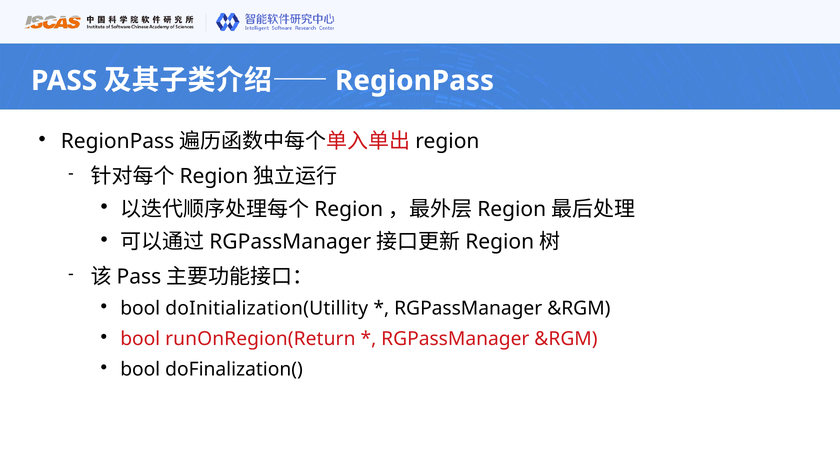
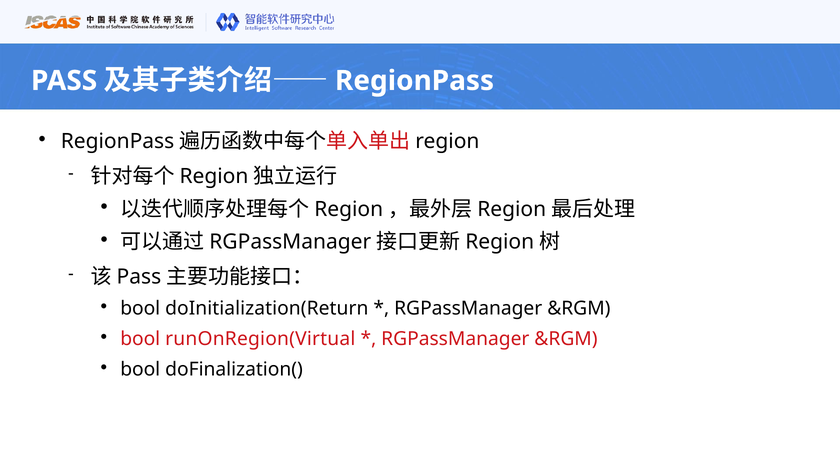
doInitialization(Utillity: doInitialization(Utillity -> doInitialization(Return
runOnRegion(Return: runOnRegion(Return -> runOnRegion(Virtual
